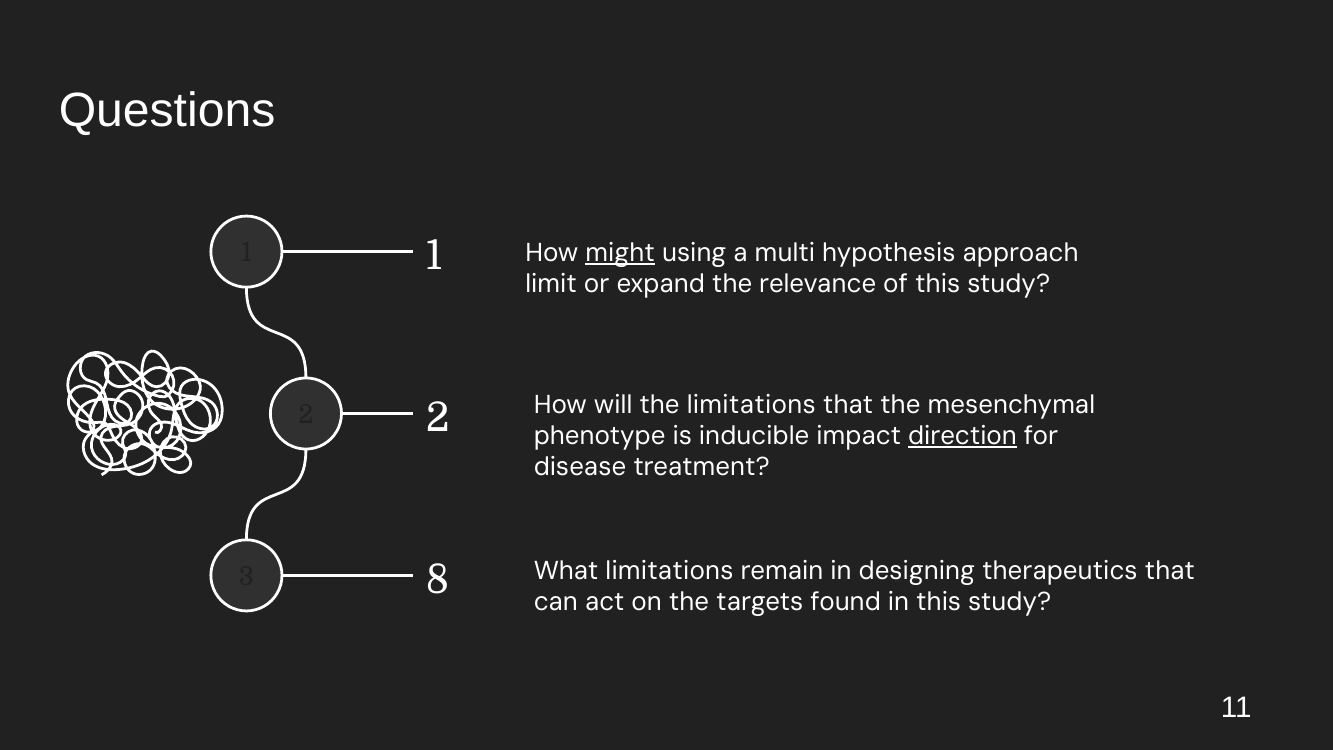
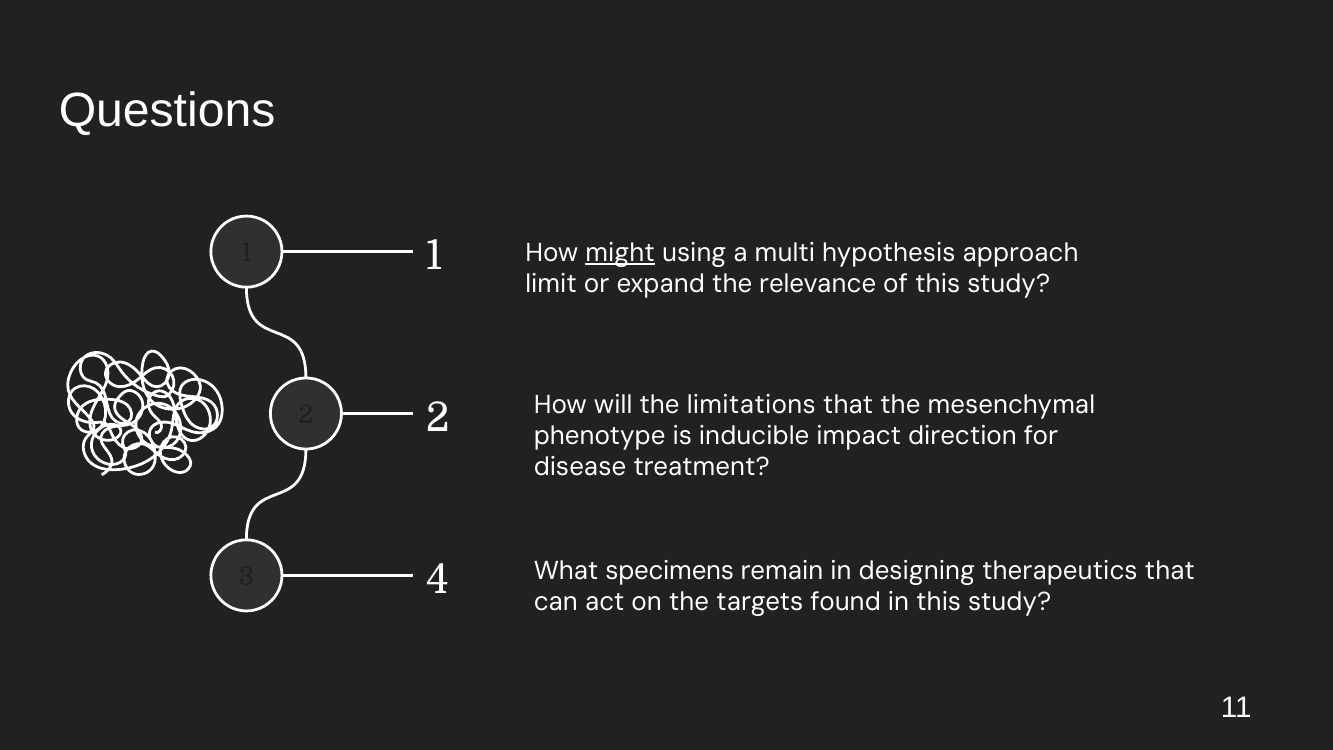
direction underline: present -> none
8: 8 -> 4
What limitations: limitations -> specimens
